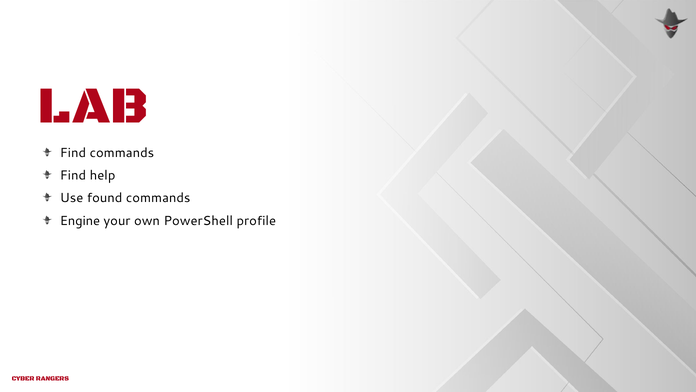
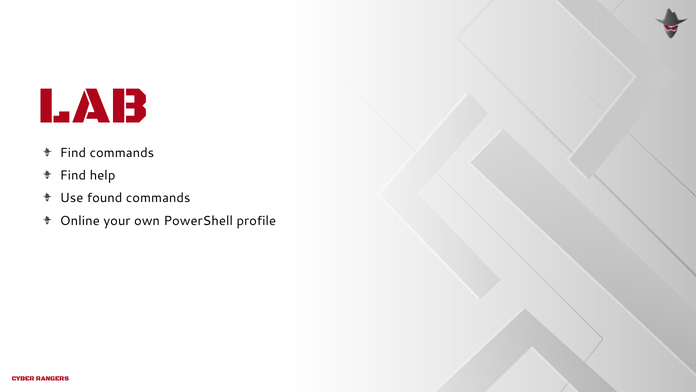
Engine: Engine -> Online
